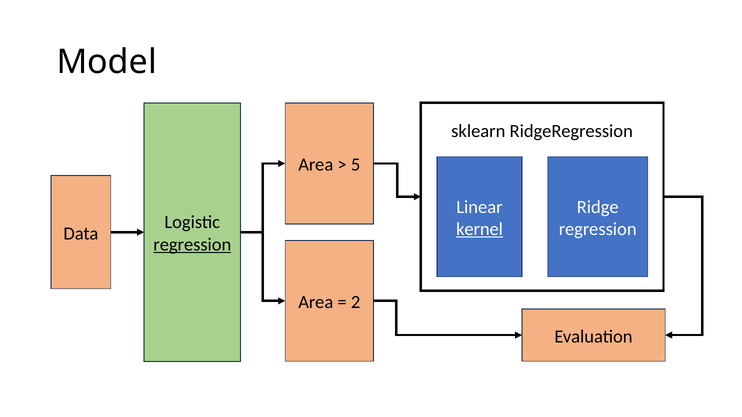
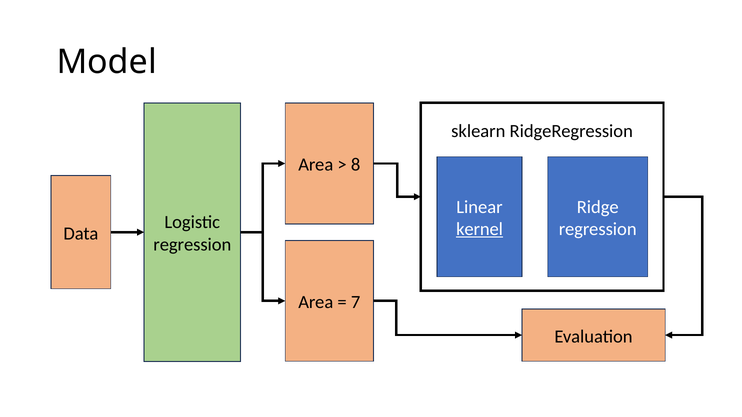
5: 5 -> 8
regression at (192, 245) underline: present -> none
2: 2 -> 7
